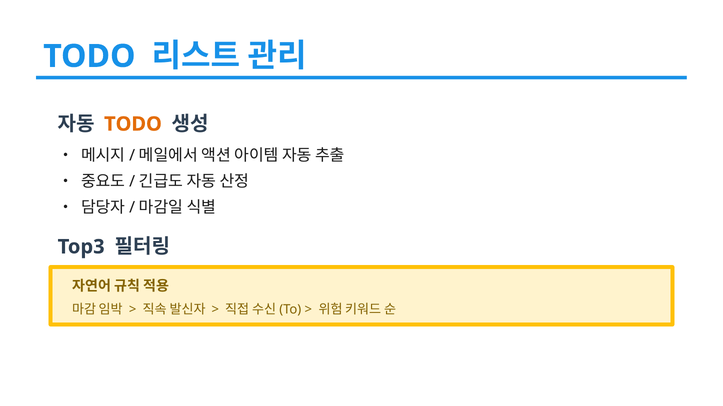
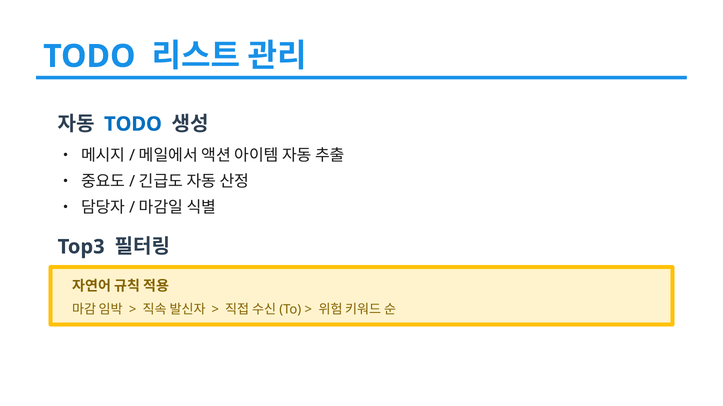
TODO at (133, 124) colour: orange -> blue
